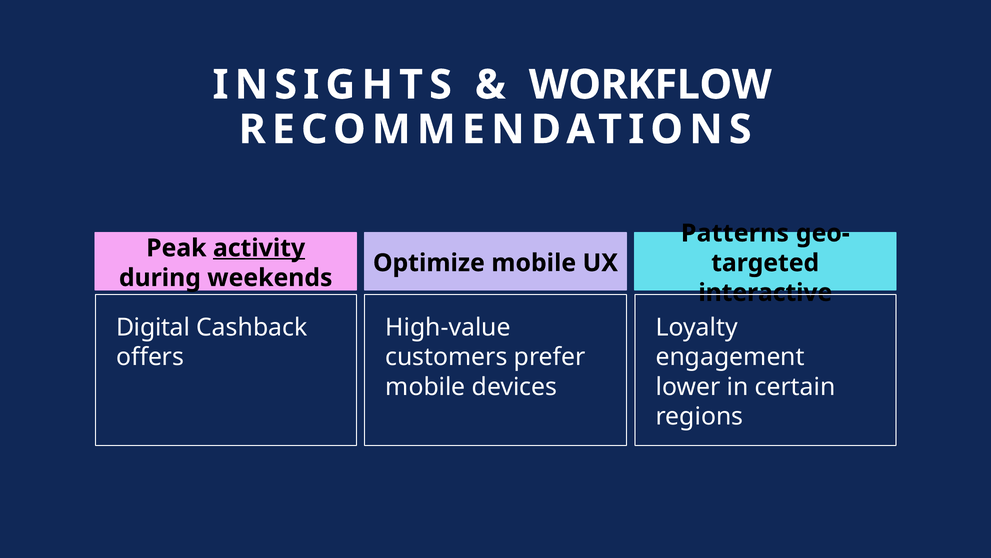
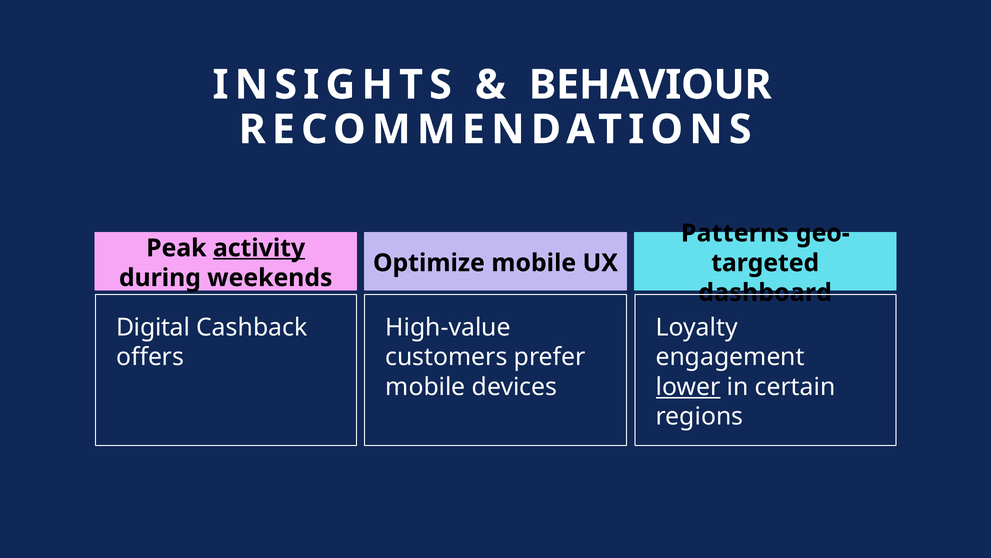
WORKFLOW: WORKFLOW -> BEHAVIOUR
interactive: interactive -> dashboard
lower underline: none -> present
